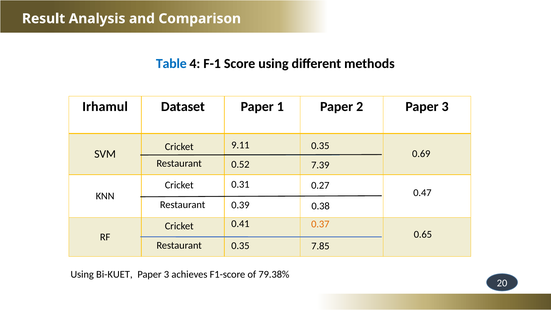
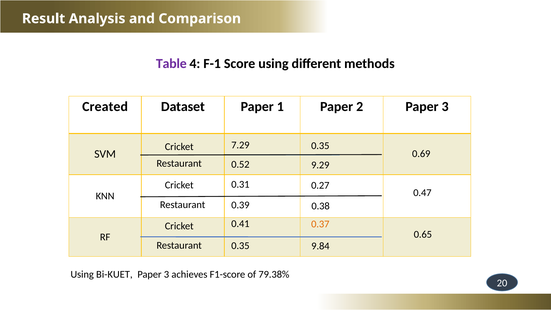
Table colour: blue -> purple
Irhamul: Irhamul -> Created
9.11: 9.11 -> 7.29
7.39: 7.39 -> 9.29
7.85: 7.85 -> 9.84
